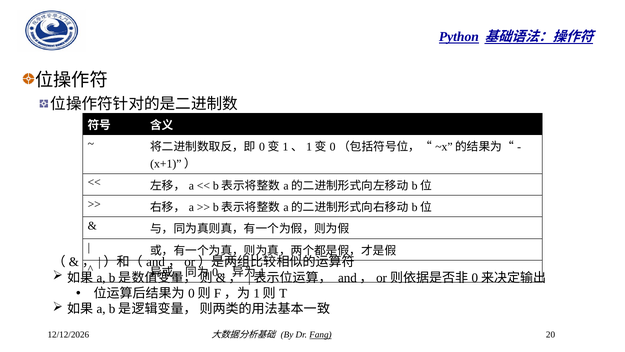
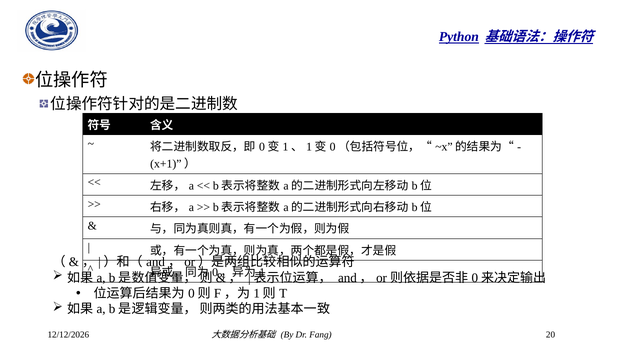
Fang underline: present -> none
